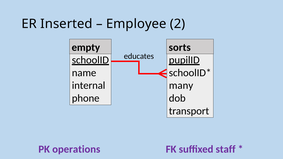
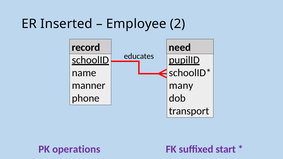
empty: empty -> record
sorts: sorts -> need
internal: internal -> manner
staff: staff -> start
